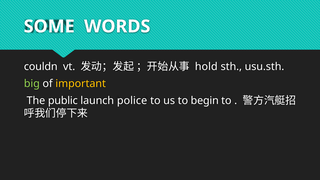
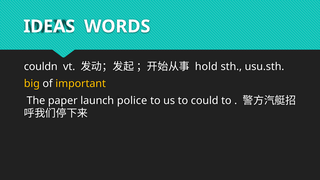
SOME: SOME -> IDEAS
big colour: light green -> yellow
public: public -> paper
begin: begin -> could
